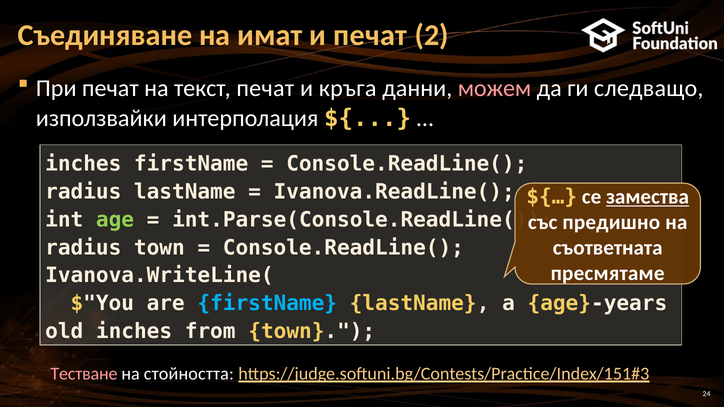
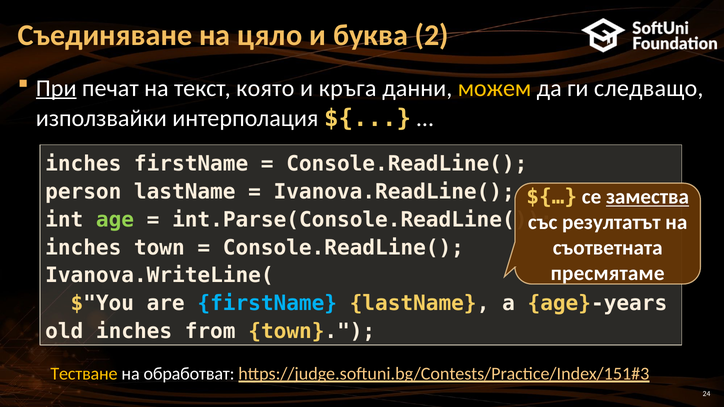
имат: имат -> цяло
и печат: печат -> буква
При underline: none -> present
текст печат: печат -> която
можем colour: pink -> yellow
radius at (83, 192): radius -> person
предишно: предишно -> резултатът
radius at (83, 248): radius -> inches
Тестване colour: pink -> yellow
стойността: стойността -> обработват
